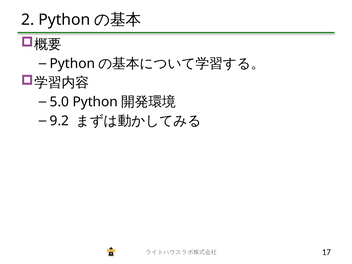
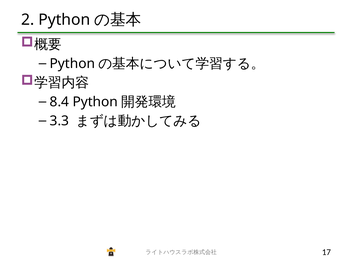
5.0: 5.0 -> 8.4
9.2: 9.2 -> 3.3
